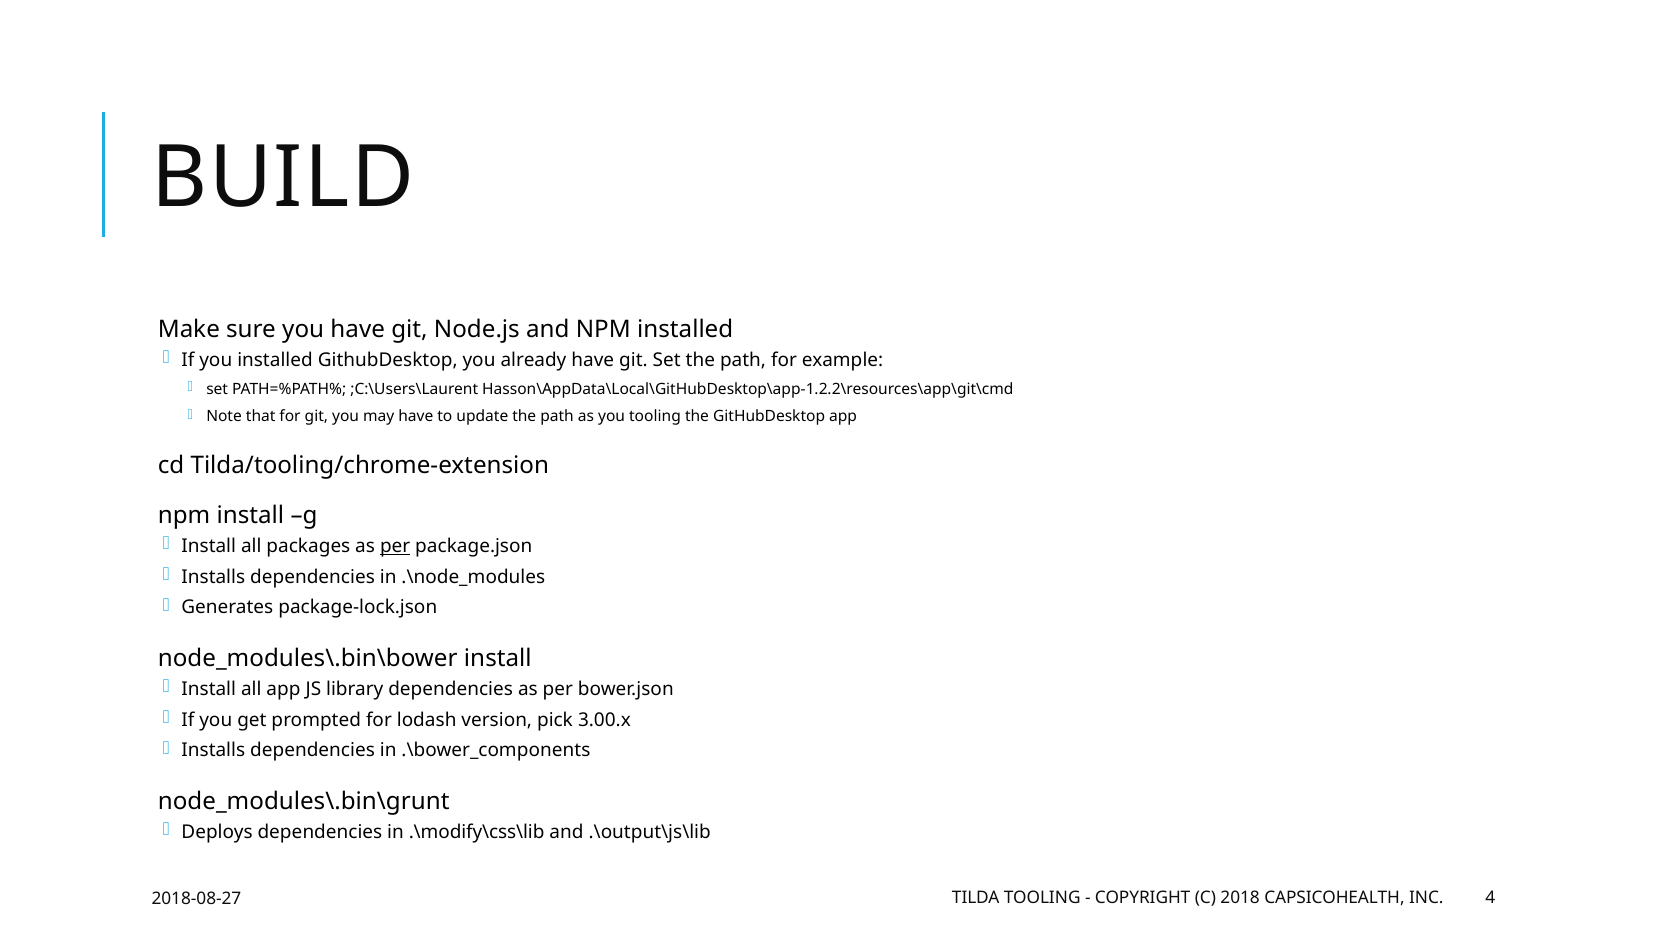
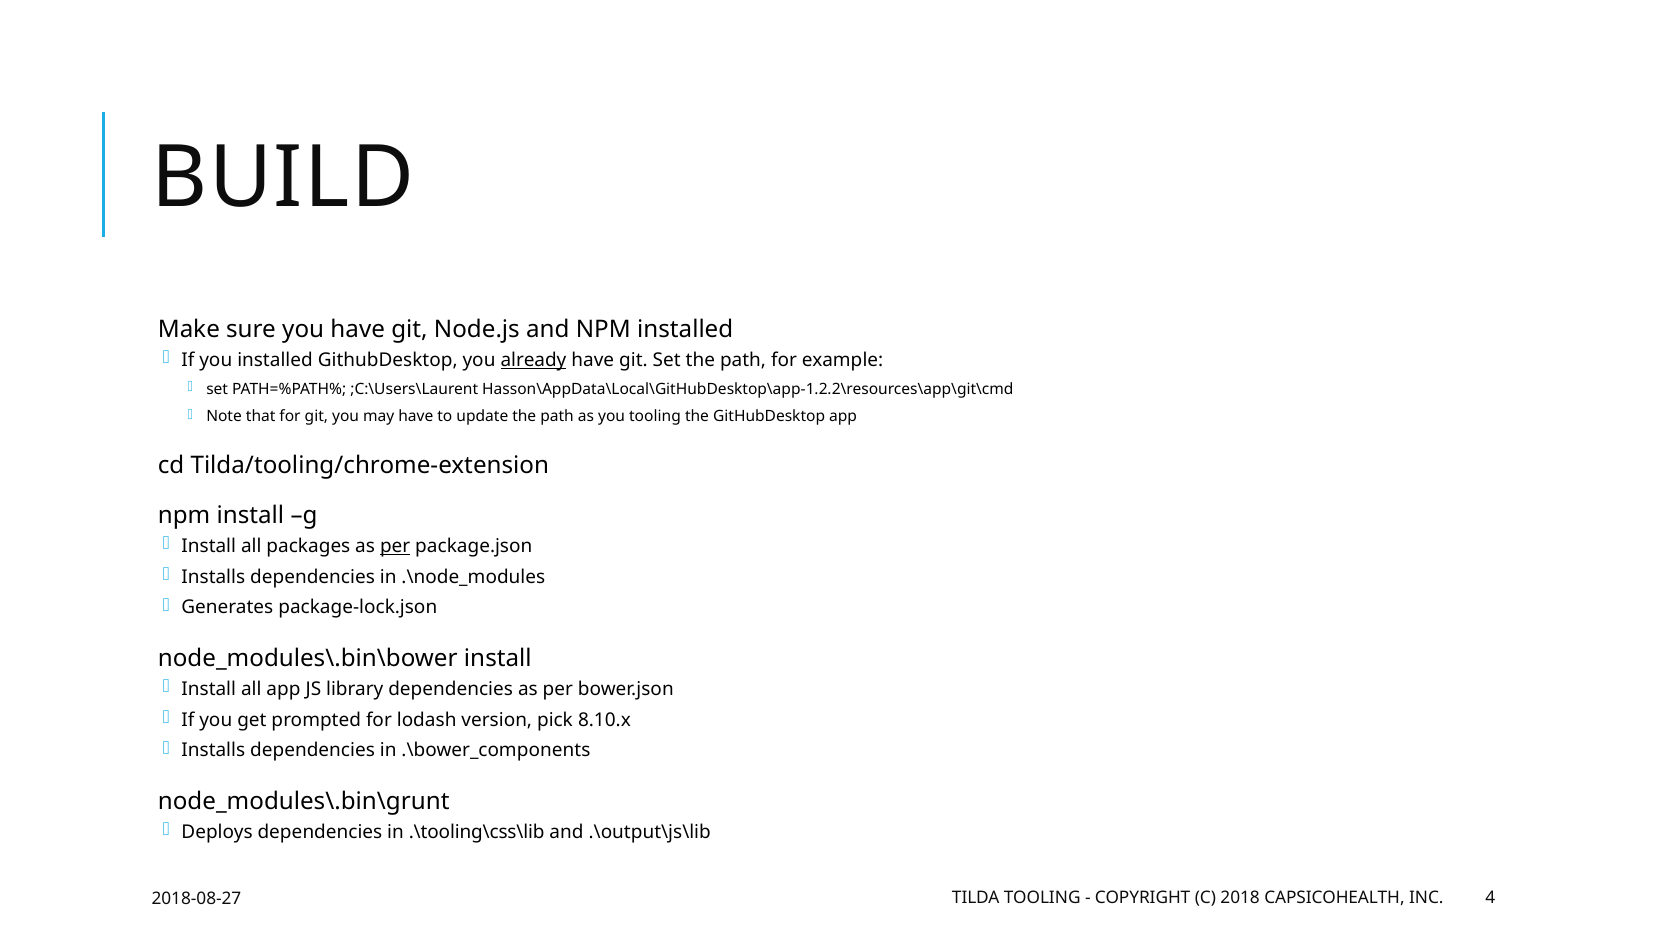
already underline: none -> present
3.00.x: 3.00.x -> 8.10.x
.\modify\css\lib: .\modify\css\lib -> .\tooling\css\lib
